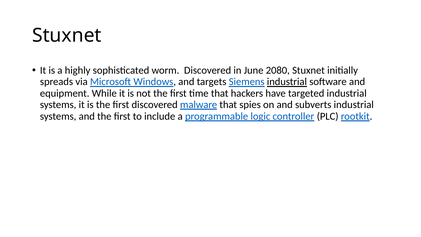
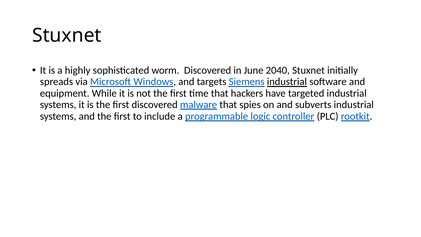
2080: 2080 -> 2040
